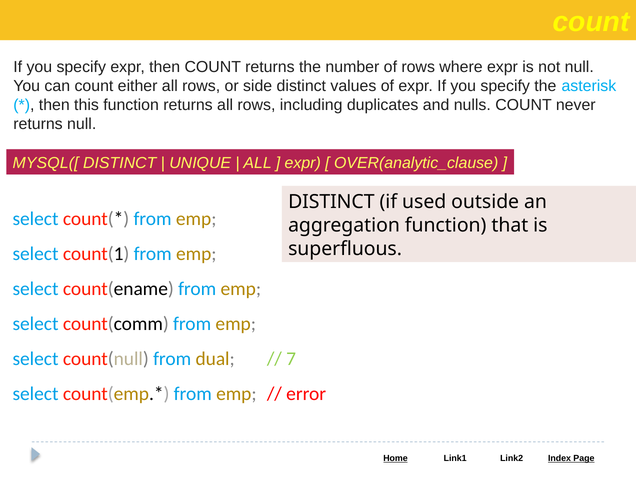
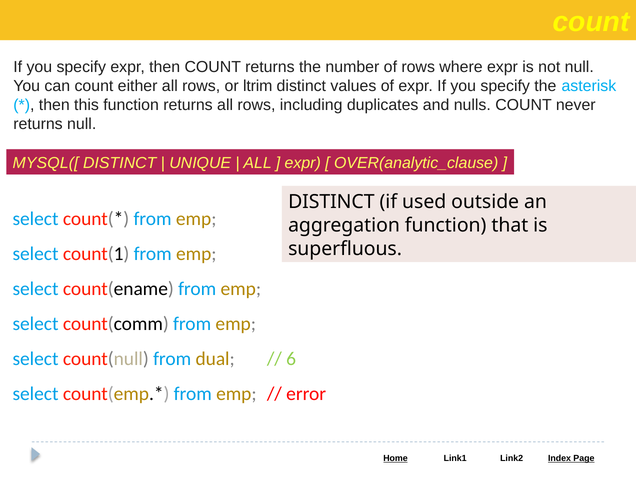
side: side -> ltrim
7: 7 -> 6
